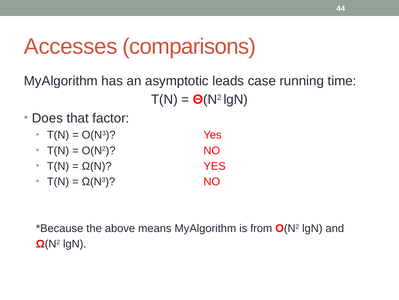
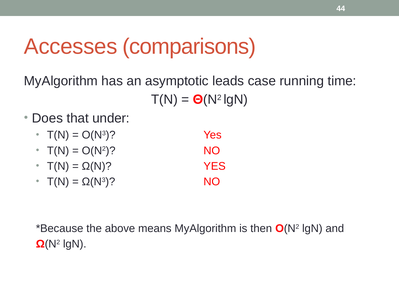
factor: factor -> under
from: from -> then
